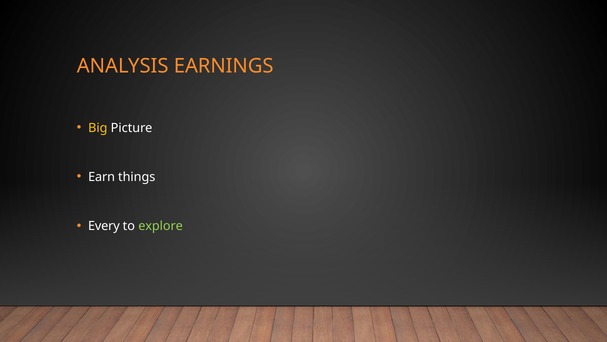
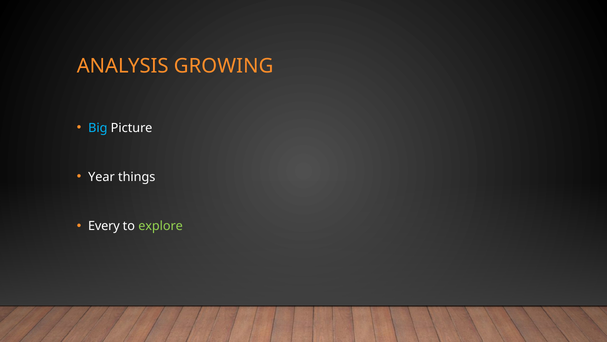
EARNINGS: EARNINGS -> GROWING
Big colour: yellow -> light blue
Earn: Earn -> Year
